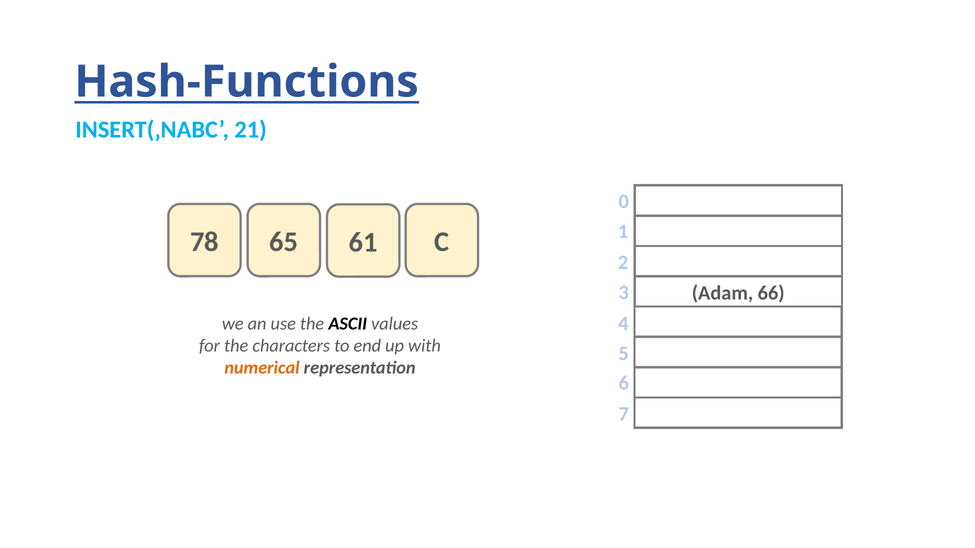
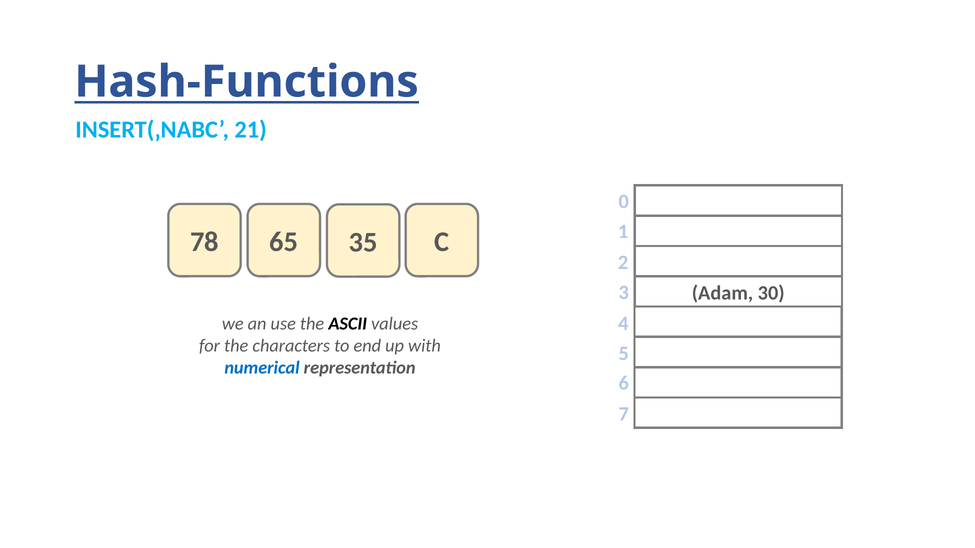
61: 61 -> 35
66: 66 -> 30
numerical colour: orange -> blue
